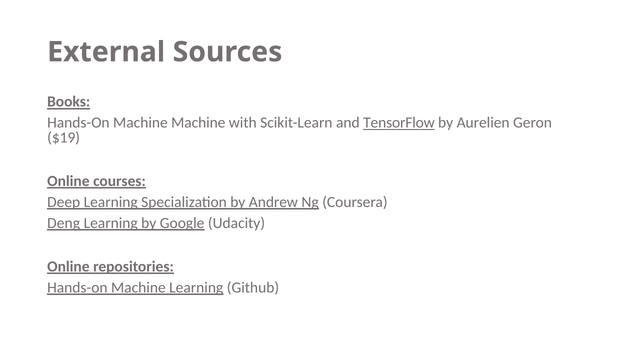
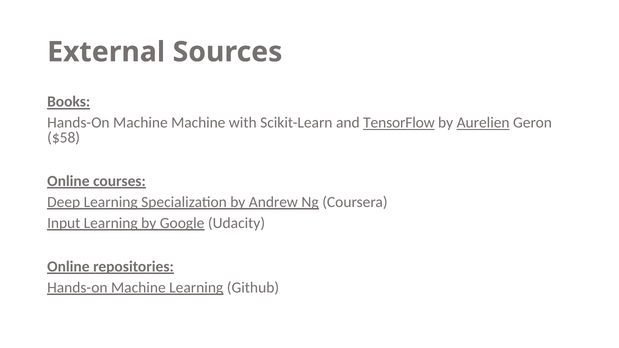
Aurelien underline: none -> present
$19: $19 -> $58
Deng: Deng -> Input
